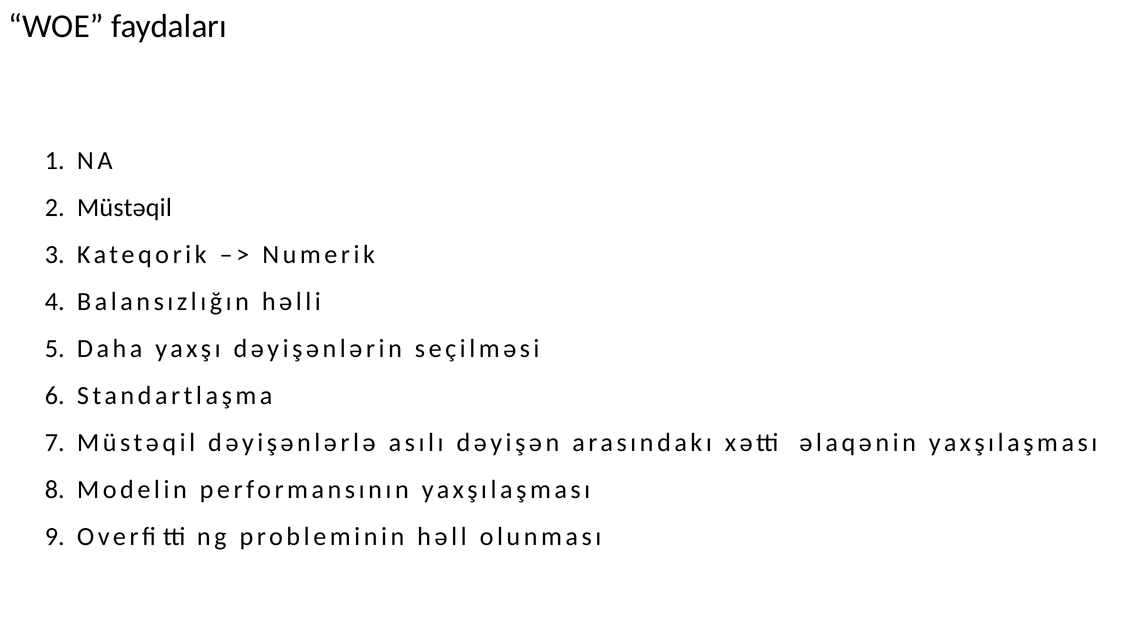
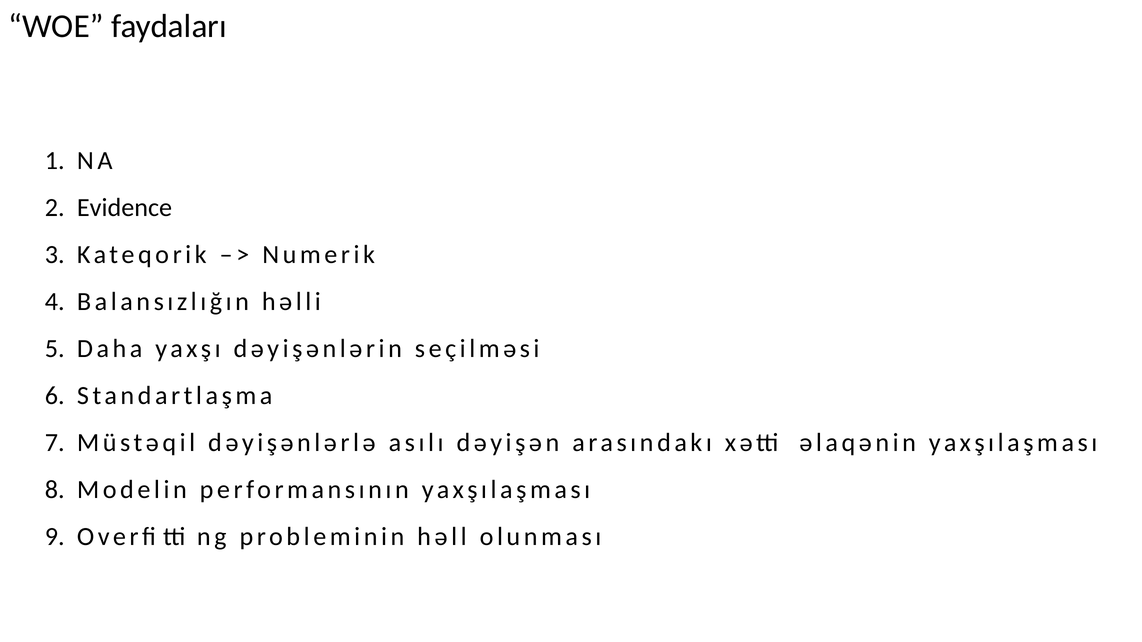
Müstəqil at (124, 208): Müstəqil -> Evidence
